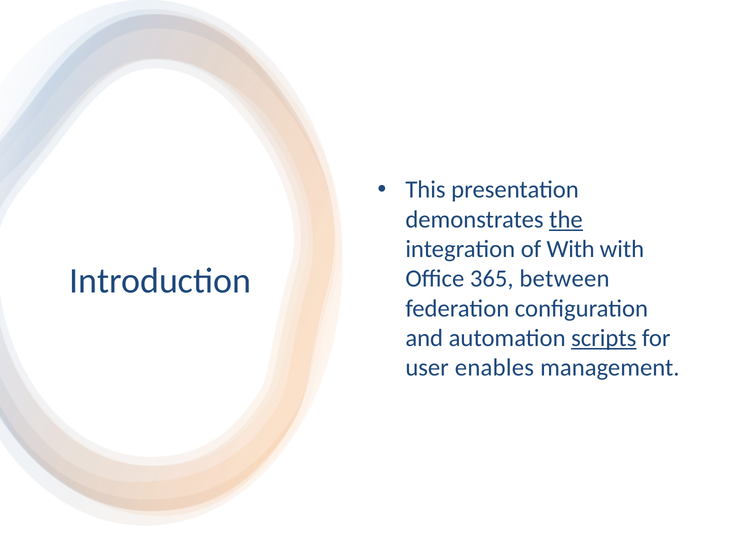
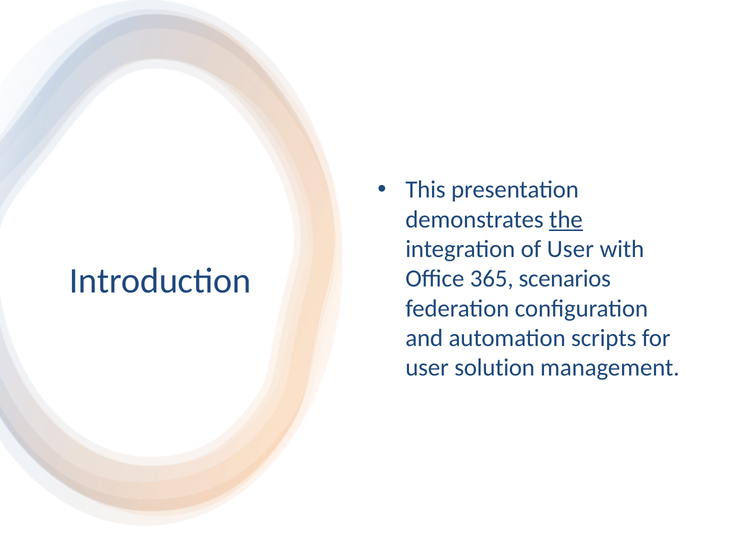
of With: With -> User
between: between -> scenarios
scripts underline: present -> none
enables: enables -> solution
